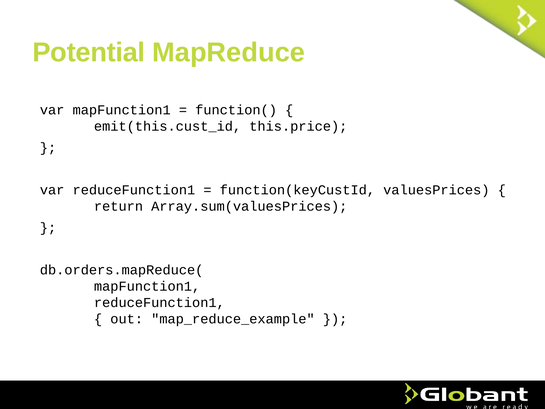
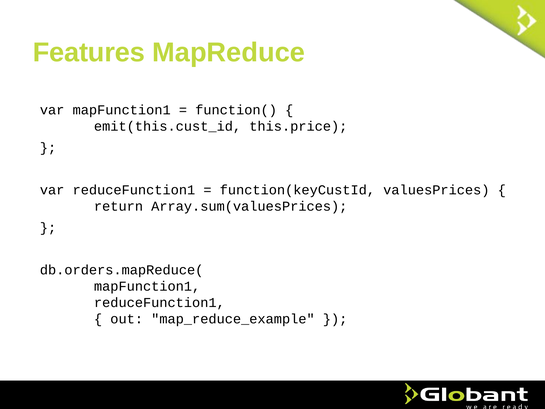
Potential: Potential -> Features
